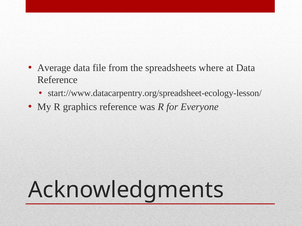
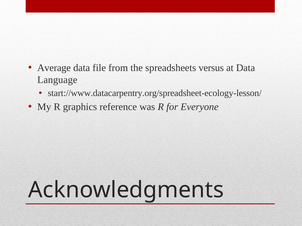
where: where -> versus
Reference at (57, 80): Reference -> Language
